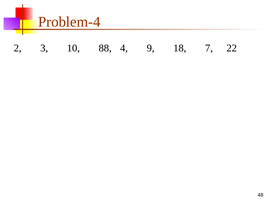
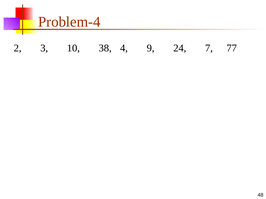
88: 88 -> 38
18: 18 -> 24
22: 22 -> 77
